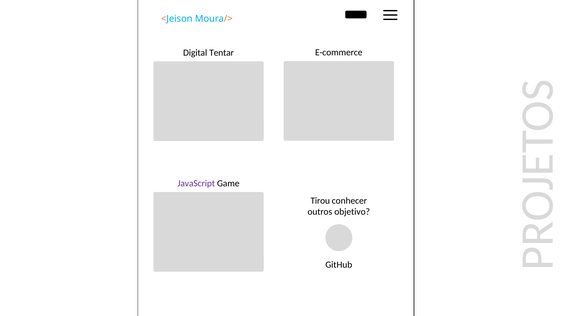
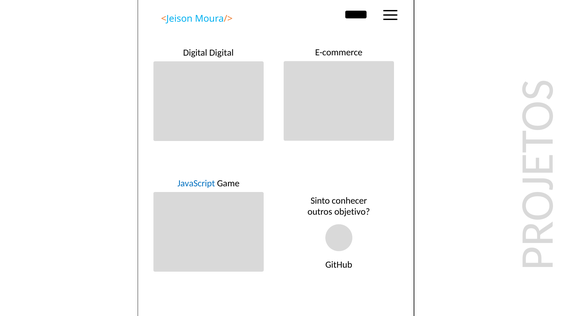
Digital Tentar: Tentar -> Digital
JavaScript colour: purple -> blue
Tirou: Tirou -> Sinto
